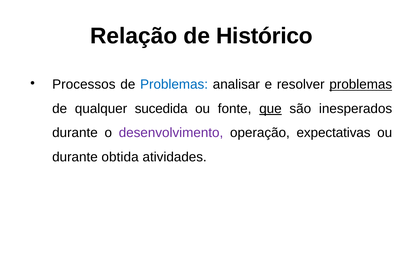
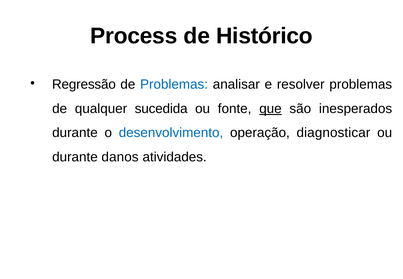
Relação: Relação -> Process
Processos: Processos -> Regressão
problemas at (361, 85) underline: present -> none
desenvolvimento colour: purple -> blue
expectativas: expectativas -> diagnosticar
obtida: obtida -> danos
